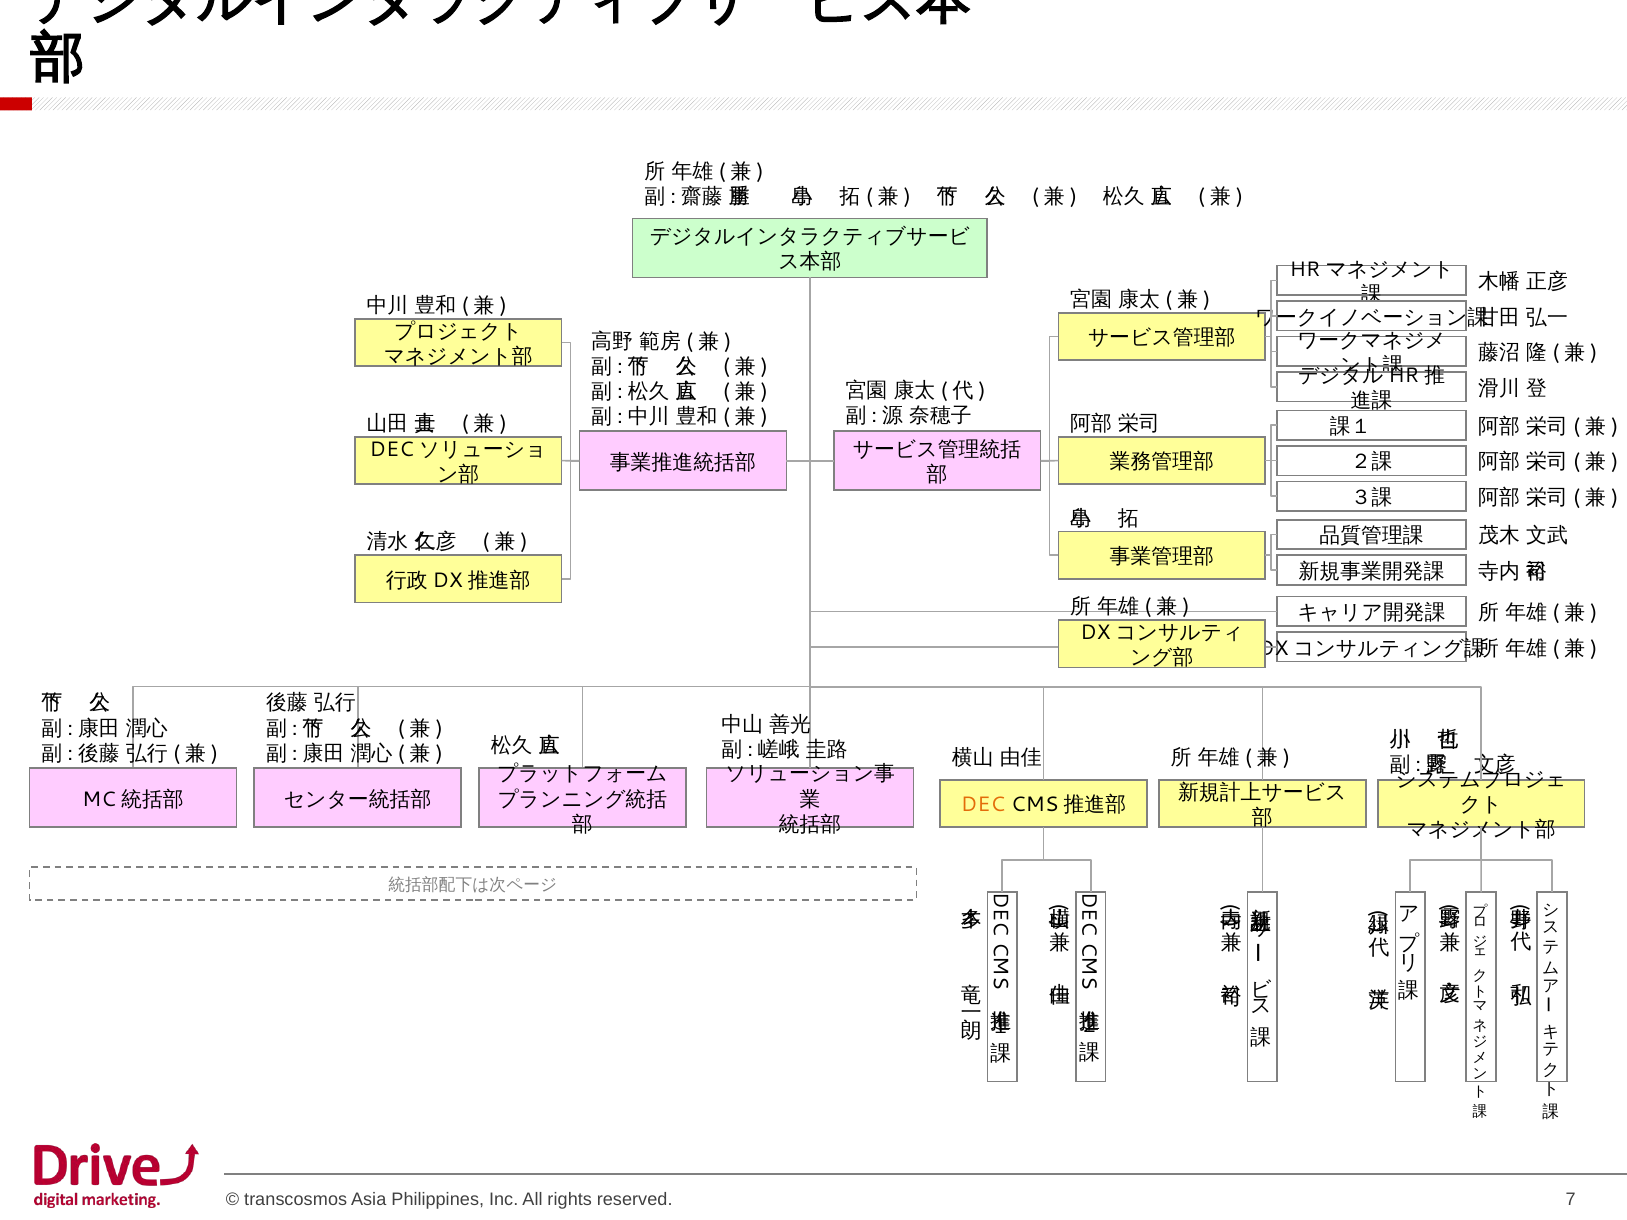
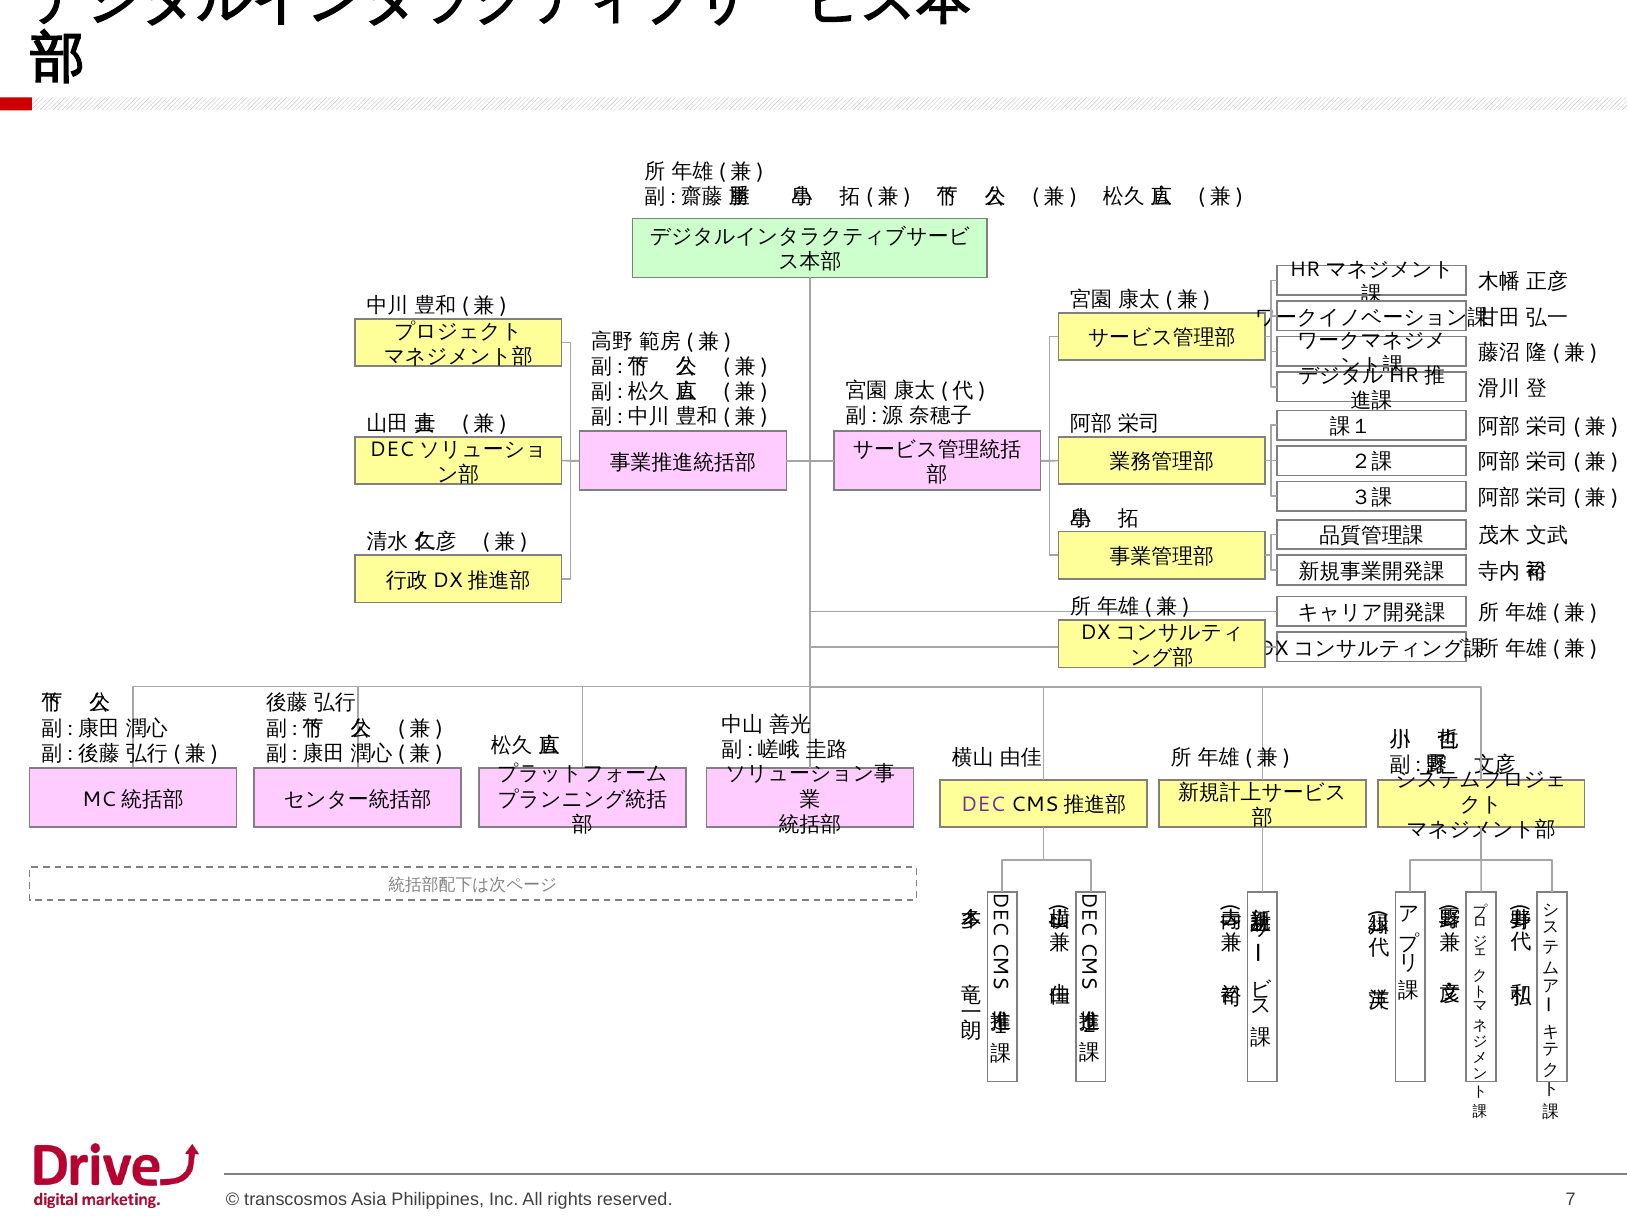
DEC colour: orange -> purple
